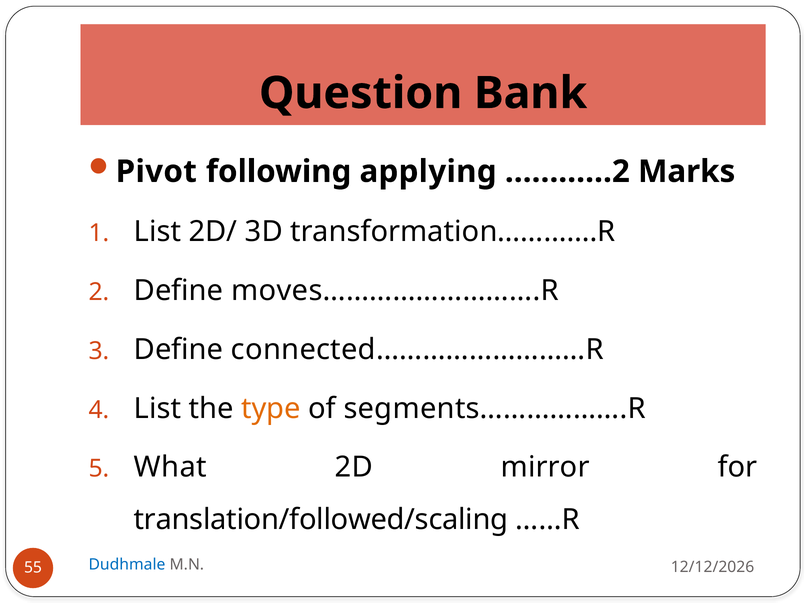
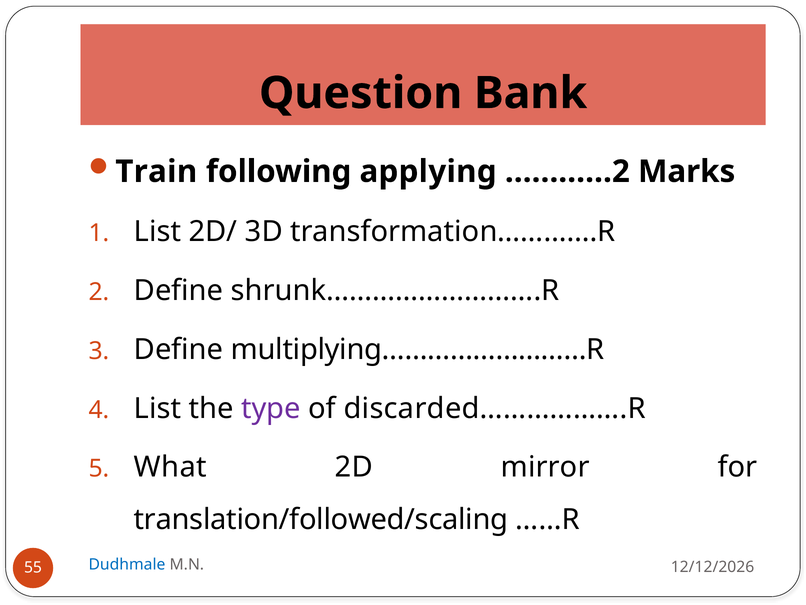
Pivot: Pivot -> Train
moves……………………….R: moves……………………….R -> shrunk……………………….R
connected………………………R: connected………………………R -> multiplying………………………R
type colour: orange -> purple
segments……………….R: segments……………….R -> discarded……………….R
